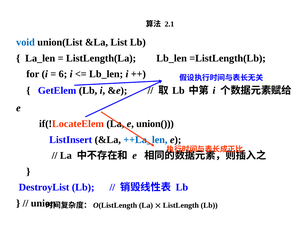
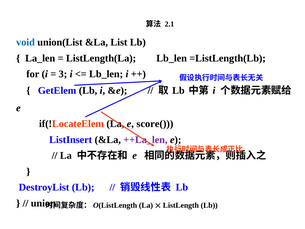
6: 6 -> 3
union(: union( -> score(
++La_len colour: blue -> purple
